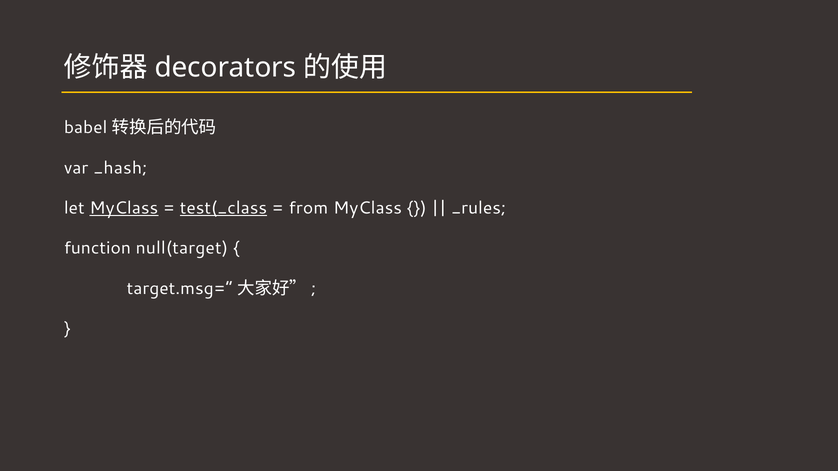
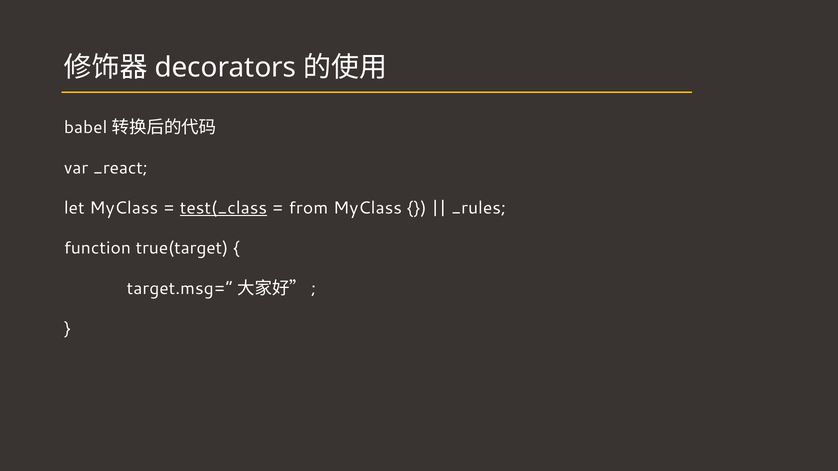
_hash: _hash -> _react
MyClass at (124, 208) underline: present -> none
null(target: null(target -> true(target
